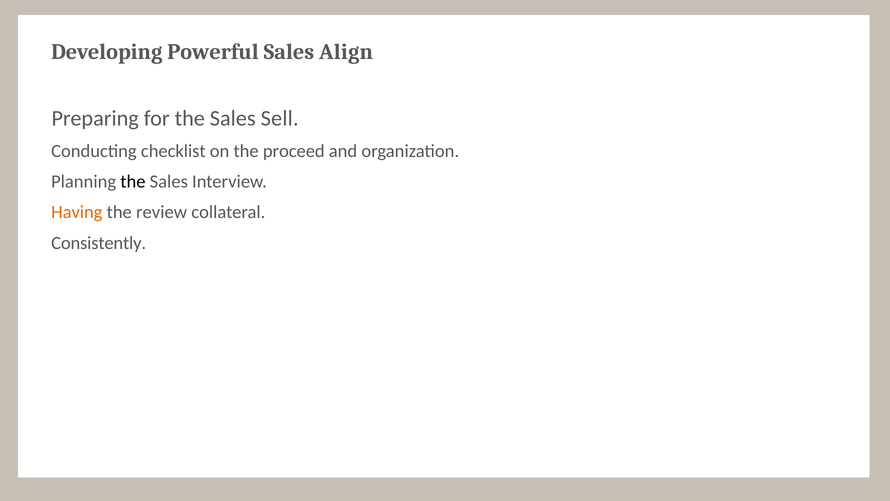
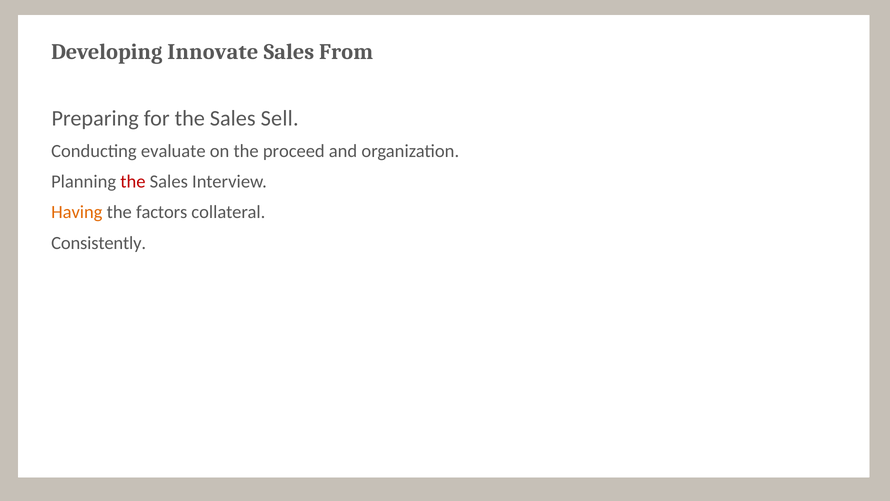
Powerful: Powerful -> Innovate
Align: Align -> From
checklist: checklist -> evaluate
the at (133, 182) colour: black -> red
review: review -> factors
